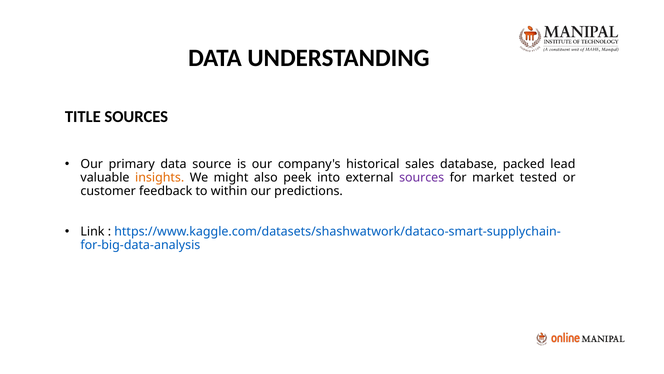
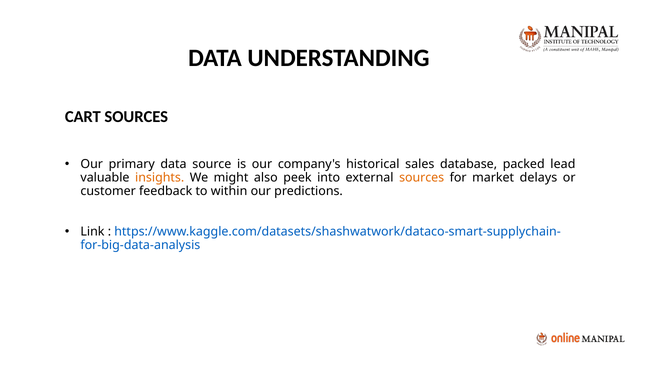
TITLE: TITLE -> CART
sources at (422, 177) colour: purple -> orange
tested: tested -> delays
